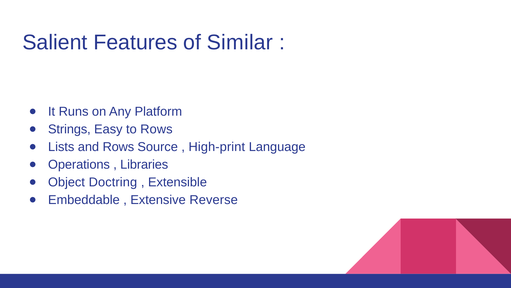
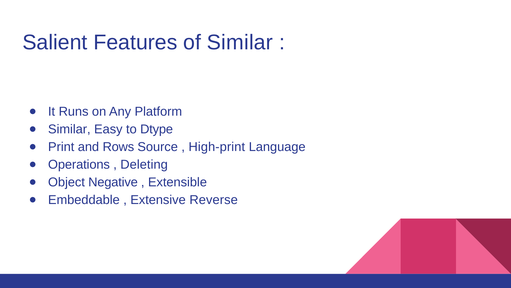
Strings at (69, 129): Strings -> Similar
to Rows: Rows -> Dtype
Lists: Lists -> Print
Libraries: Libraries -> Deleting
Doctring: Doctring -> Negative
